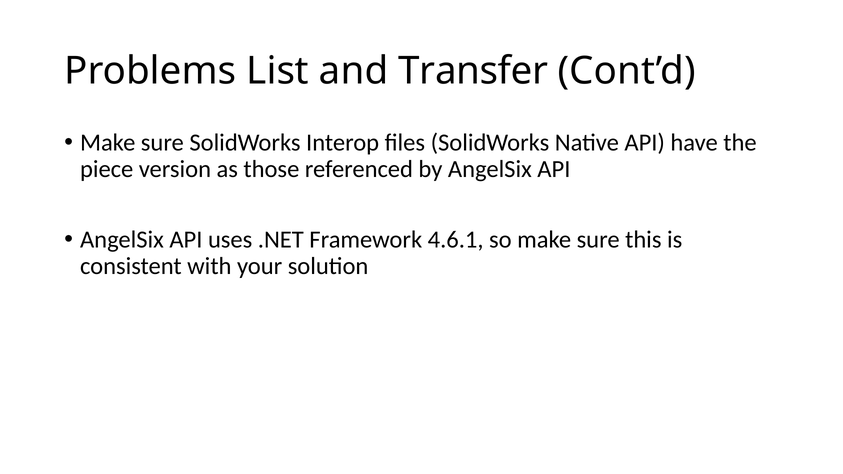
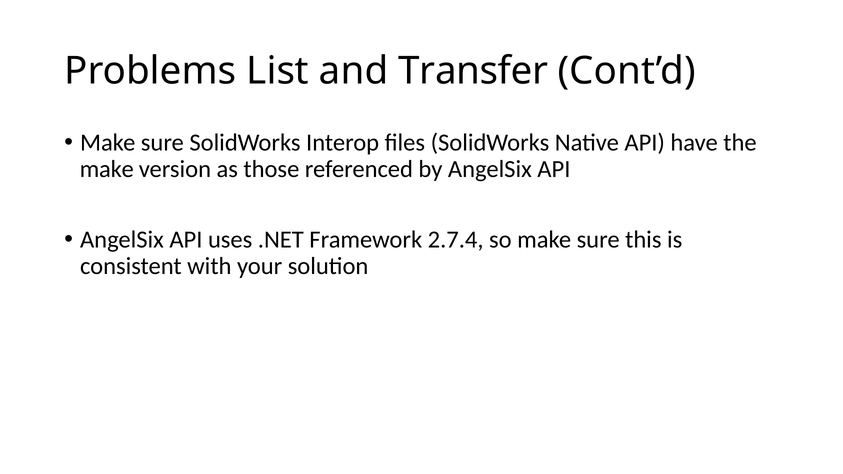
piece at (107, 169): piece -> make
4.6.1: 4.6.1 -> 2.7.4
